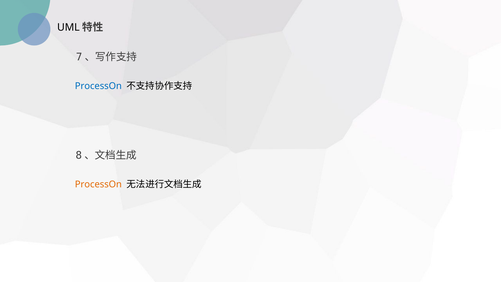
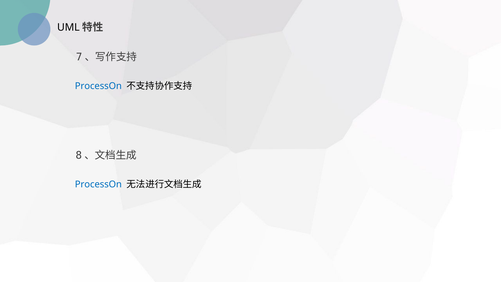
ProcessOn at (98, 184) colour: orange -> blue
